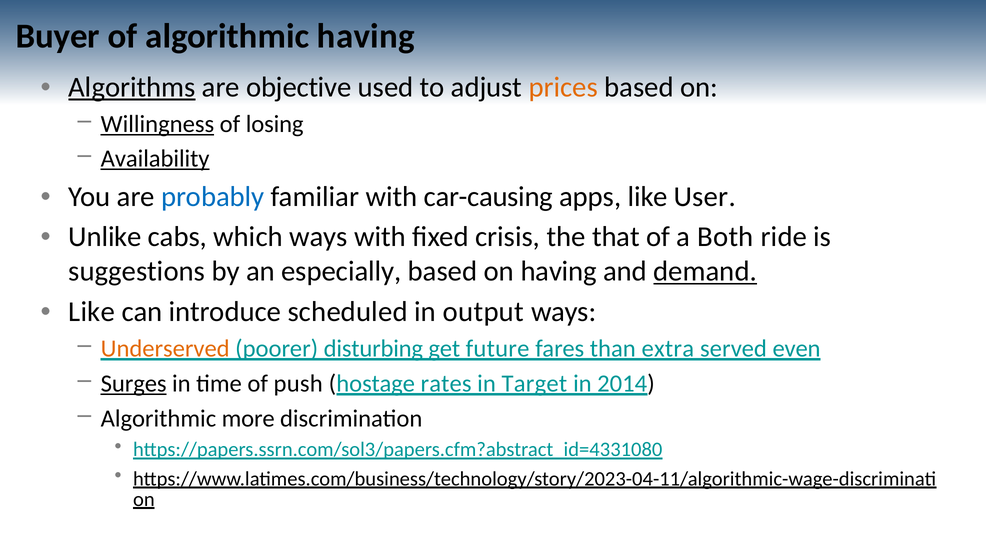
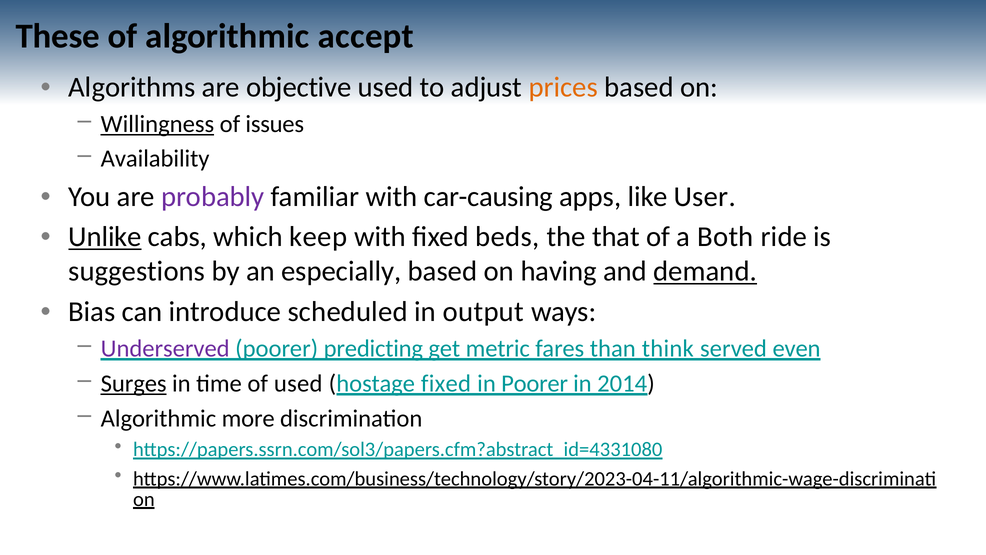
Buyer: Buyer -> These
algorithmic having: having -> accept
Algorithms underline: present -> none
losing: losing -> issues
Availability underline: present -> none
probably colour: blue -> purple
Unlike underline: none -> present
which ways: ways -> keep
crisis: crisis -> beds
Like at (92, 312): Like -> Bias
Underserved colour: orange -> purple
disturbing: disturbing -> predicting
future: future -> metric
extra: extra -> think
of push: push -> used
hostage rates: rates -> fixed
in Target: Target -> Poorer
